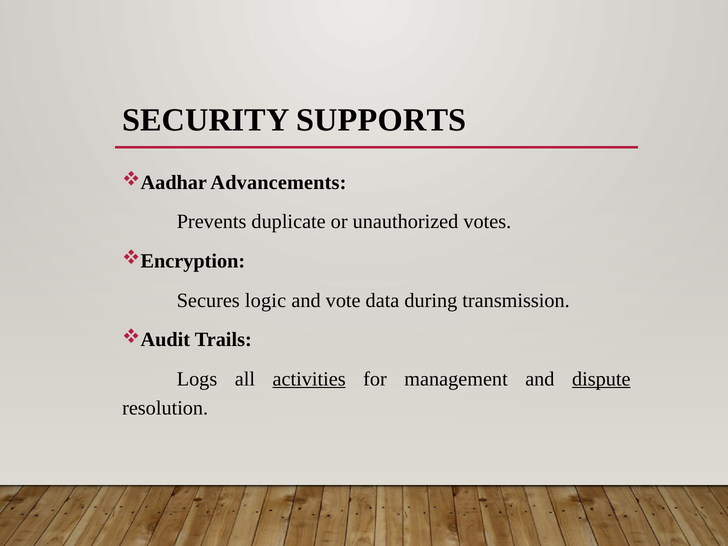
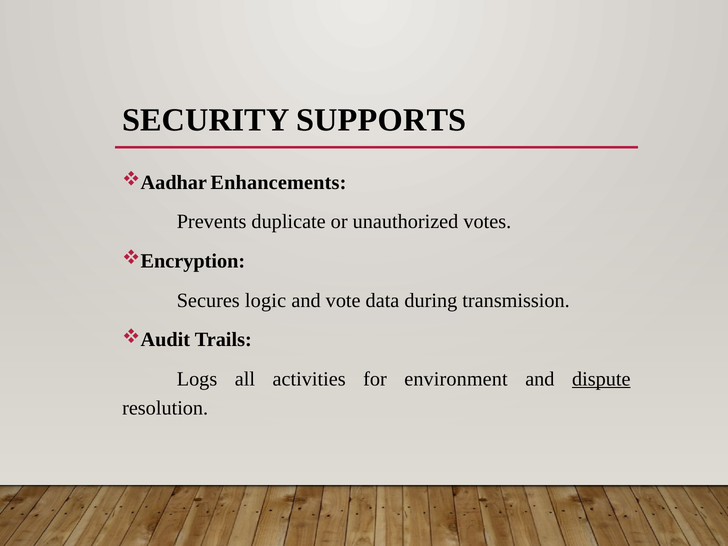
Advancements: Advancements -> Enhancements
activities underline: present -> none
management: management -> environment
